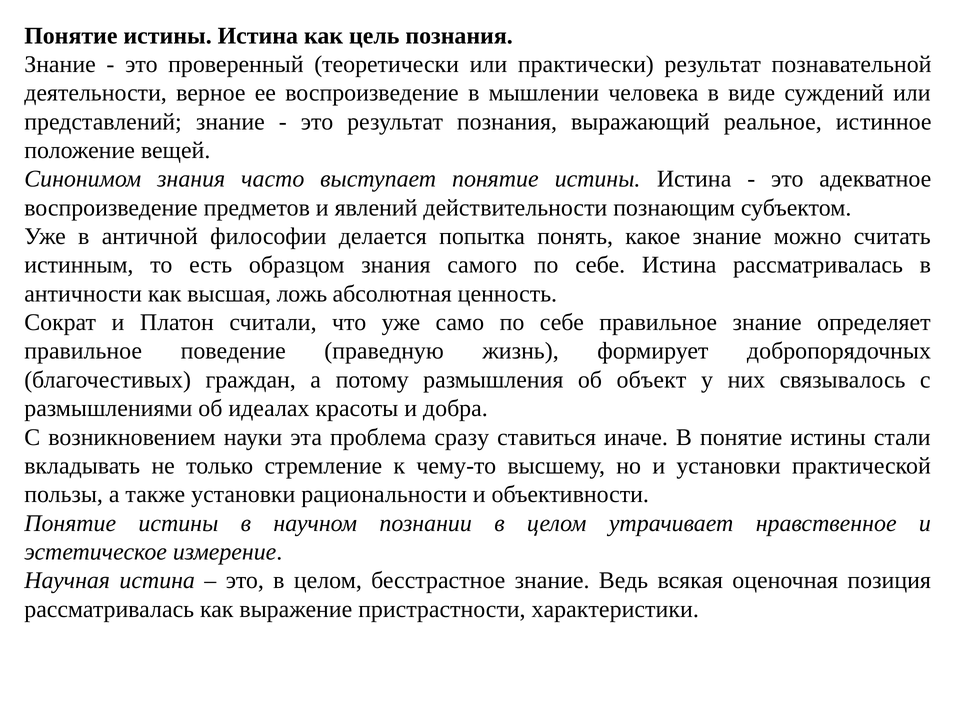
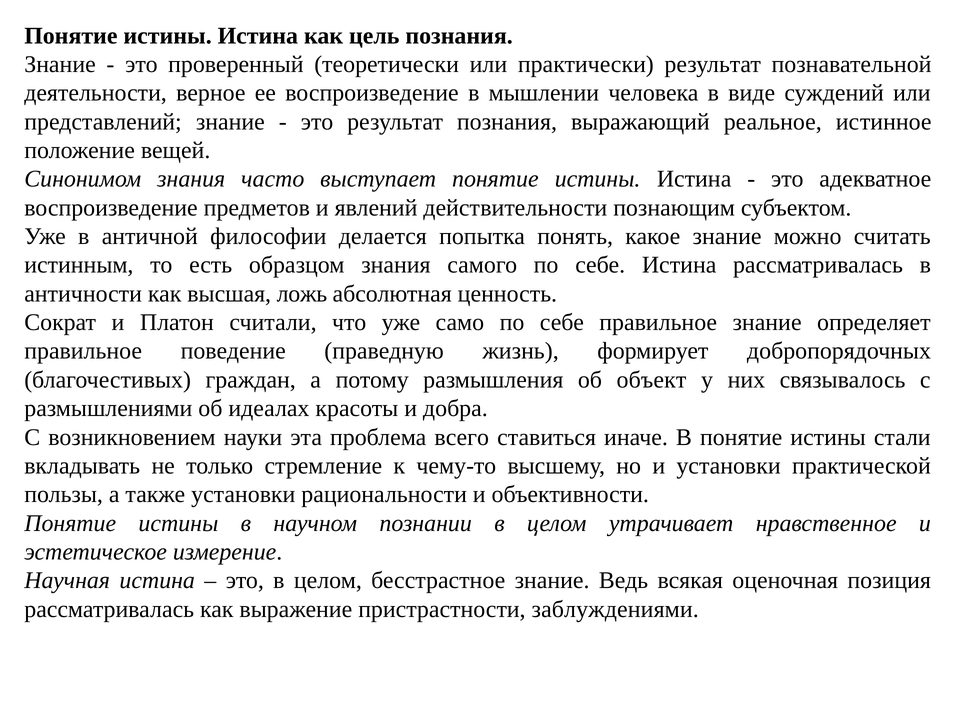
сразу: сразу -> всего
характеристики: характеристики -> заблуждениями
